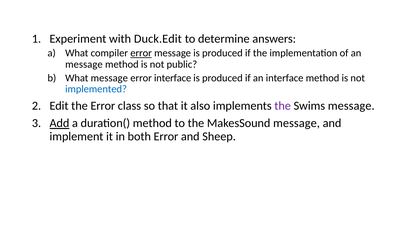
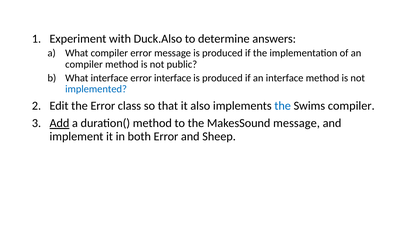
Duck.Edit: Duck.Edit -> Duck.Also
error at (141, 53) underline: present -> none
message at (84, 65): message -> compiler
What message: message -> interface
the at (283, 106) colour: purple -> blue
Swims message: message -> compiler
